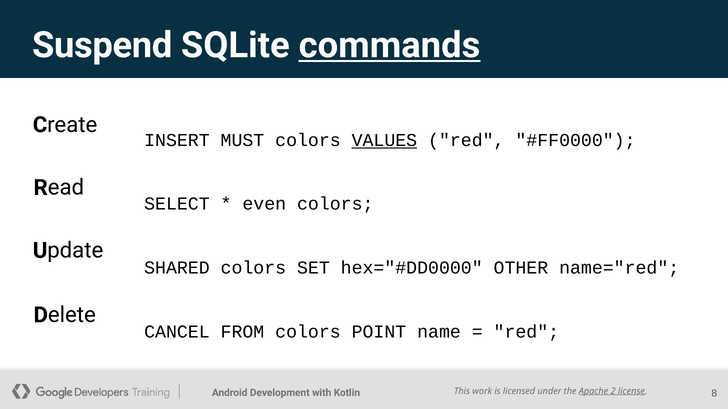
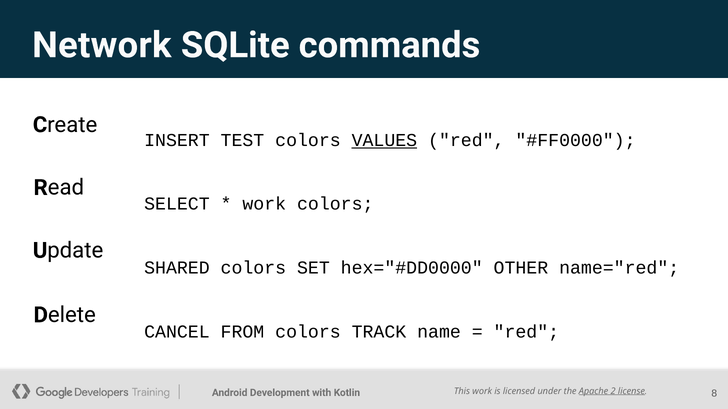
Suspend: Suspend -> Network
commands underline: present -> none
MUST: MUST -> TEST
even at (264, 204): even -> work
POINT: POINT -> TRACK
